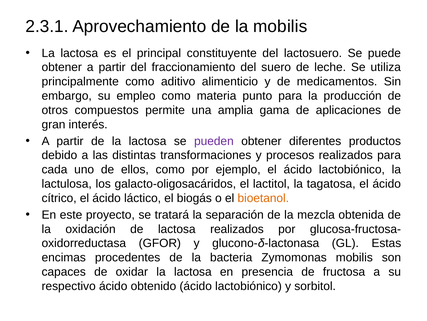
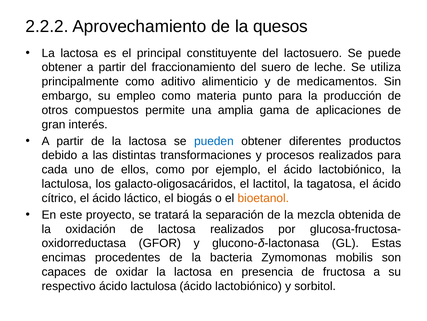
2.3.1: 2.3.1 -> 2.2.2
la mobilis: mobilis -> quesos
pueden colour: purple -> blue
ácido obtenido: obtenido -> lactulosa
